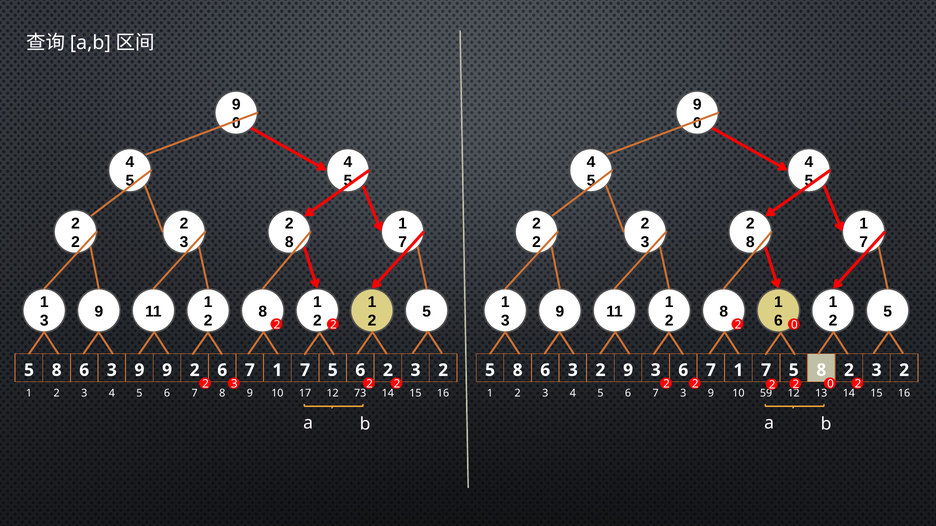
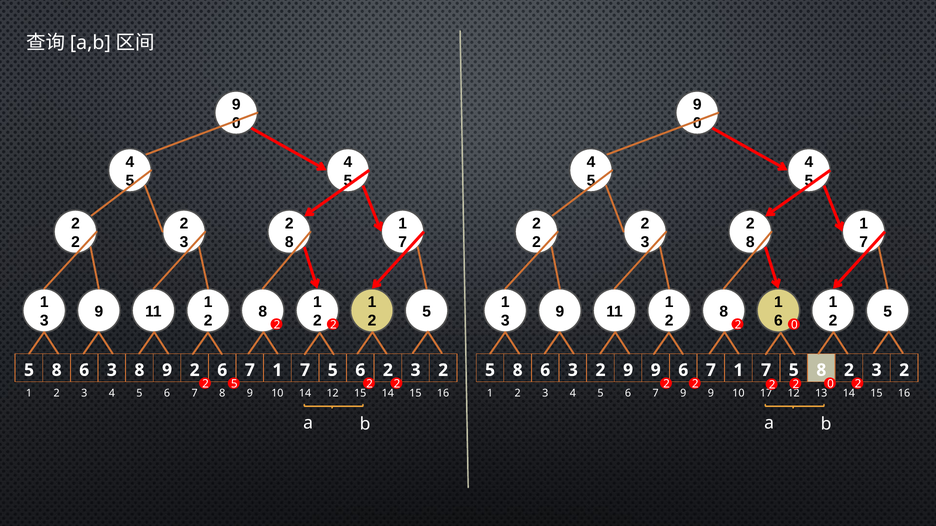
6 3 9: 9 -> 8
2 9 3: 3 -> 9
3 at (234, 384): 3 -> 5
10 17: 17 -> 14
12 73: 73 -> 15
7 3: 3 -> 9
59: 59 -> 17
